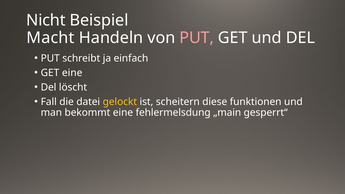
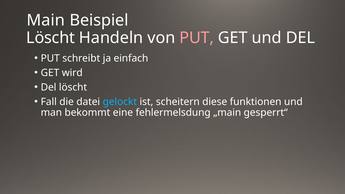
Nicht: Nicht -> Main
Macht at (50, 38): Macht -> Löscht
GET eine: eine -> wird
gelockt colour: yellow -> light blue
